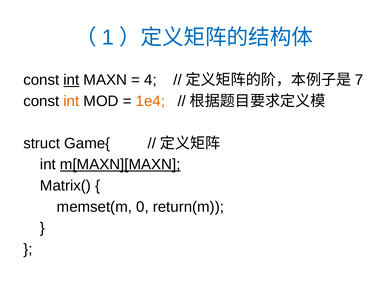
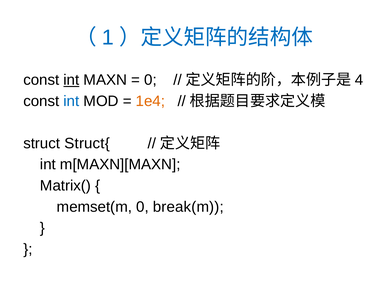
4 at (150, 80): 4 -> 0
7: 7 -> 4
int at (71, 101) colour: orange -> blue
Game{: Game{ -> Struct{
m[MAXN][MAXN underline: present -> none
return(m: return(m -> break(m
